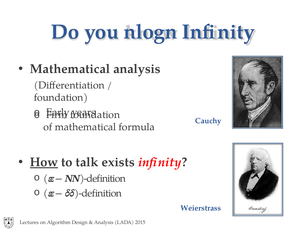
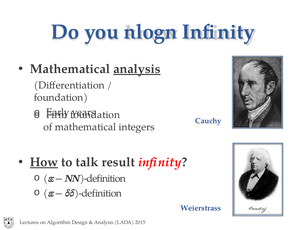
analysis at (137, 69) underline: none -> present
formula: formula -> integers
exists: exists -> result
